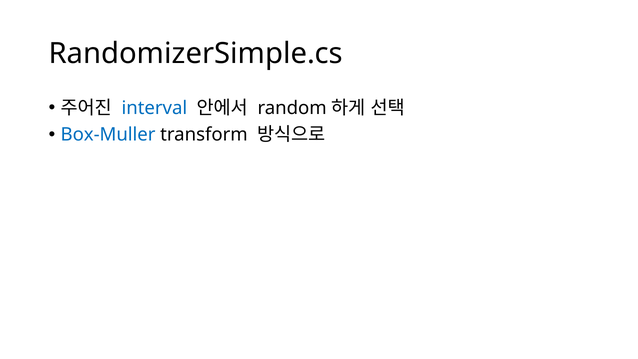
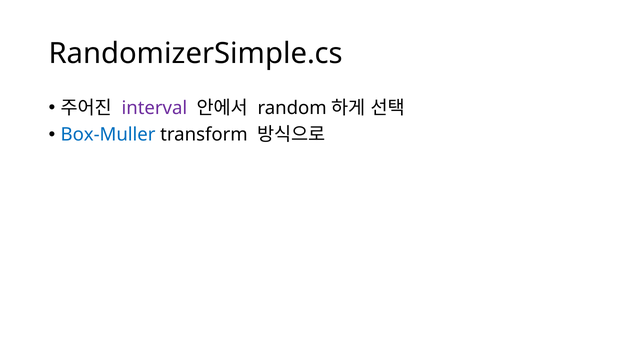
interval colour: blue -> purple
